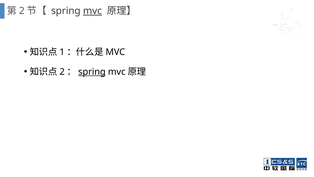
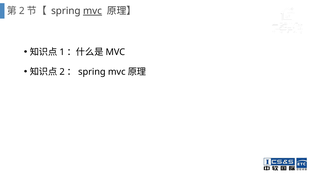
spring at (92, 72) underline: present -> none
